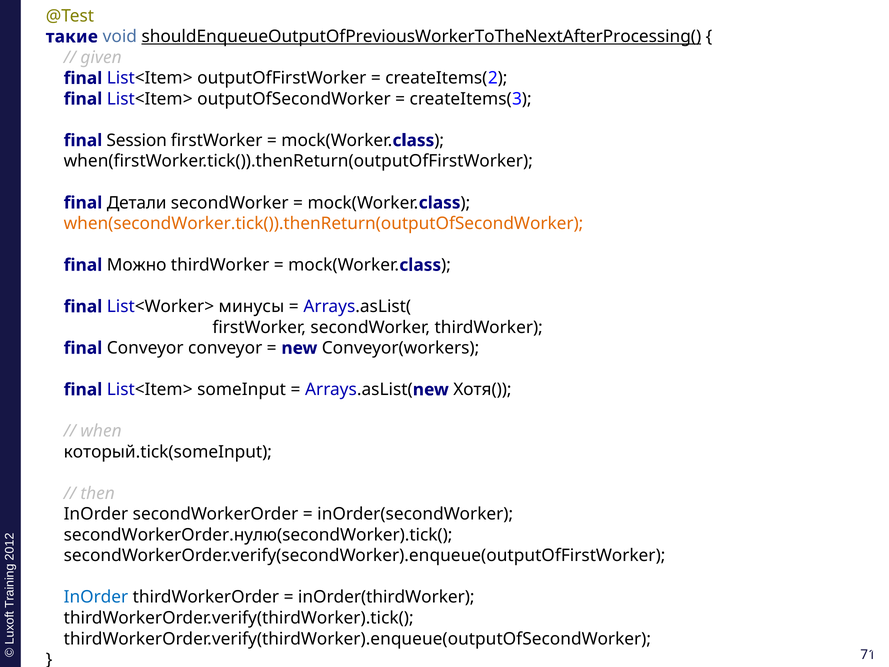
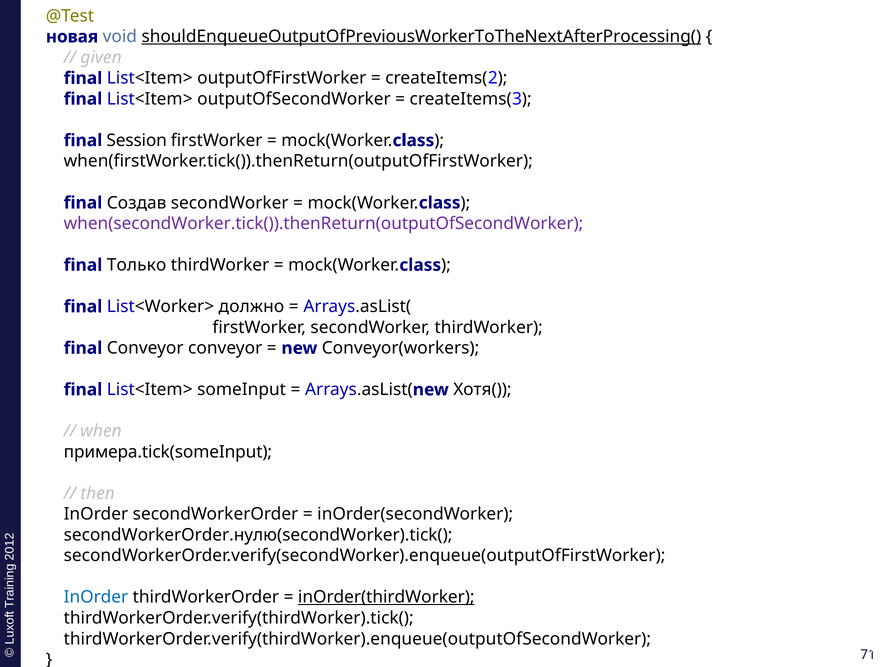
такие: такие -> новая
Детали: Детали -> Создав
when(secondWorker.tick()).thenReturn(outputOfSecondWorker colour: orange -> purple
Можно: Можно -> Только
минусы: минусы -> должно
который.tick(someInput: который.tick(someInput -> примера.tick(someInput
inOrder(thirdWorker underline: none -> present
